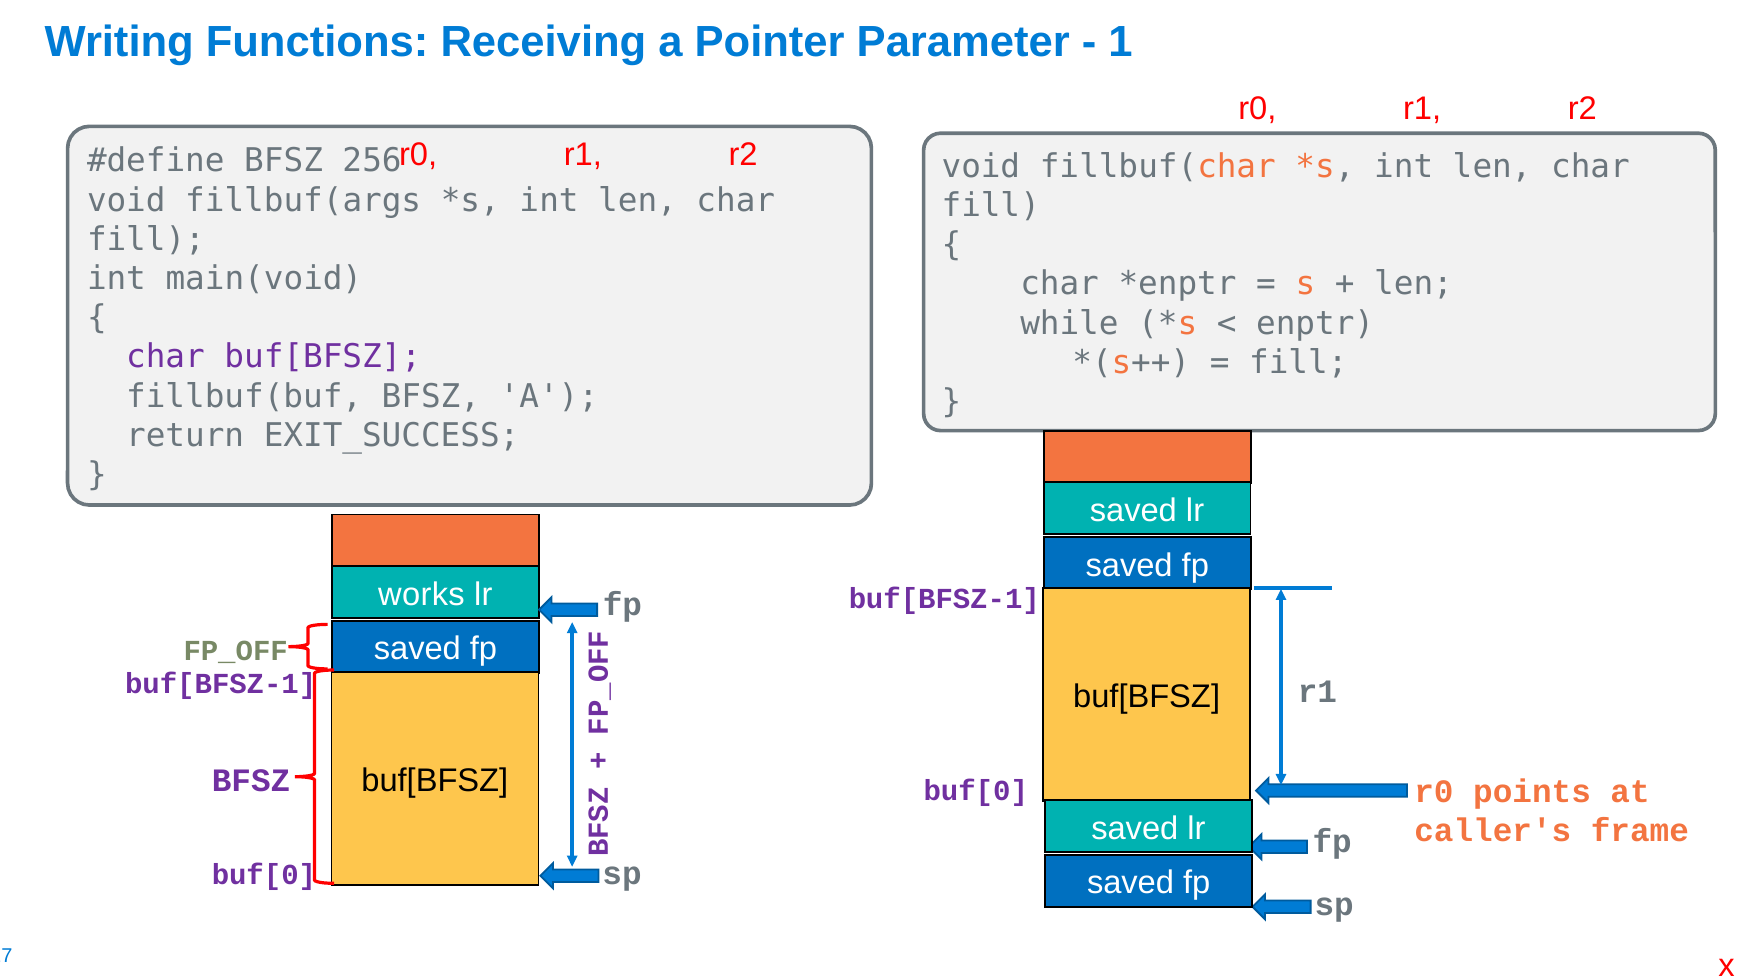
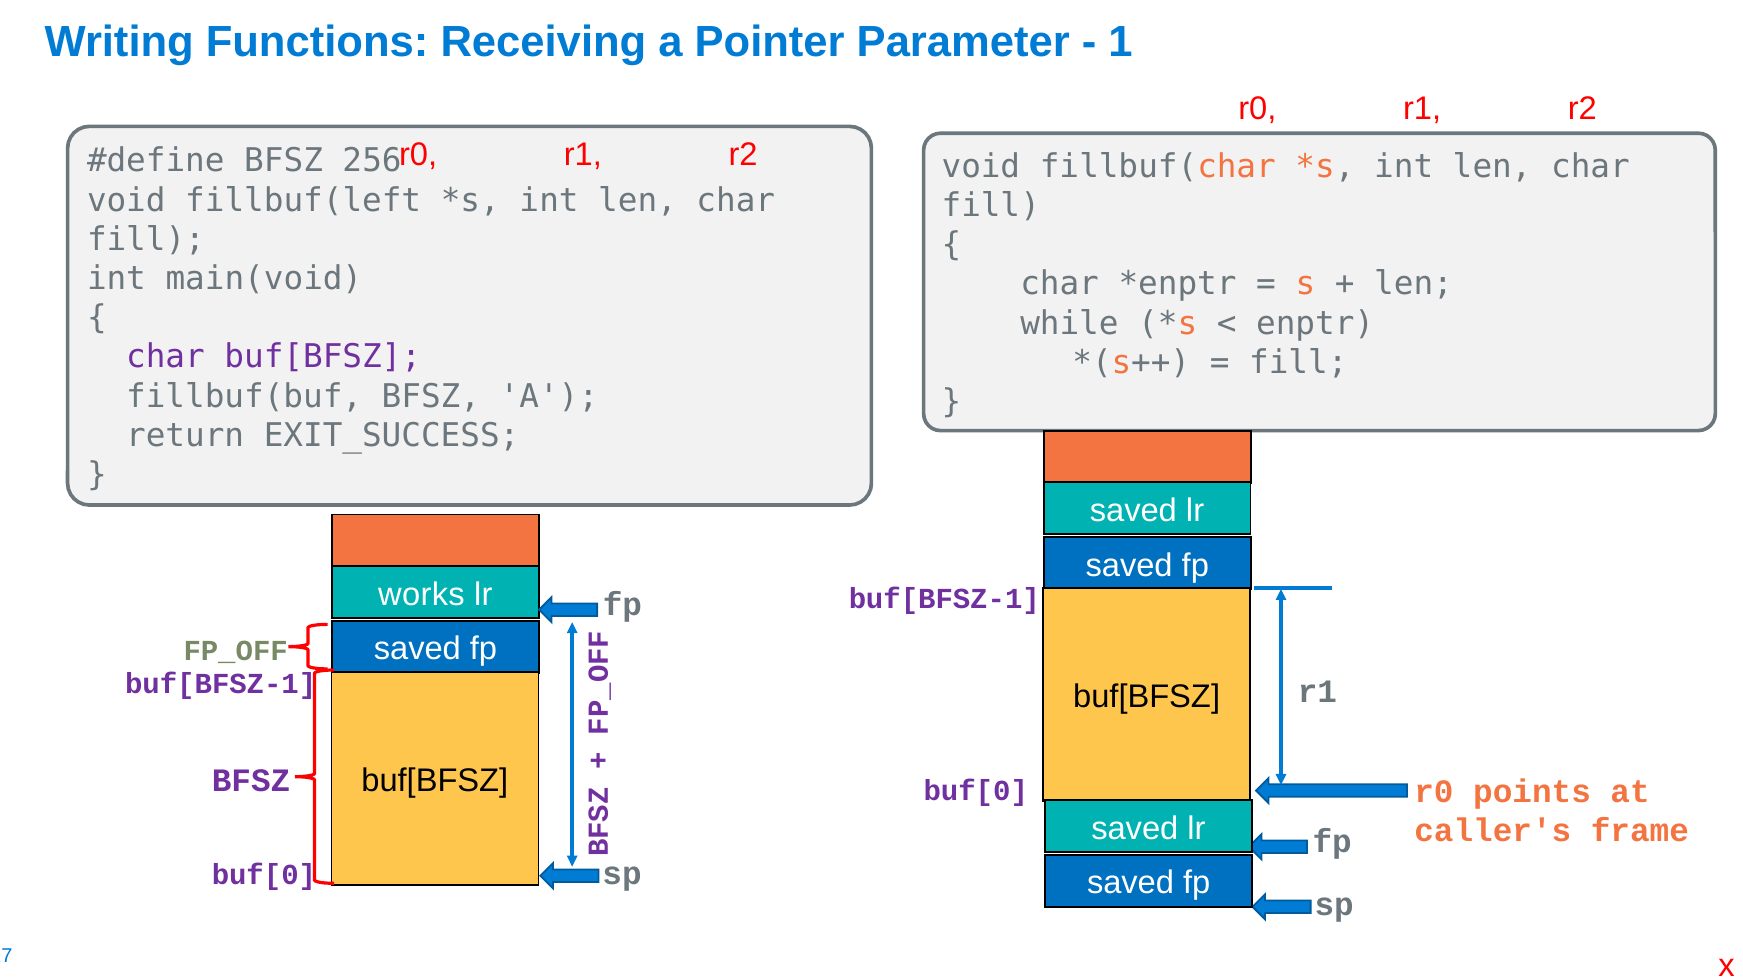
fillbuf(args: fillbuf(args -> fillbuf(left
